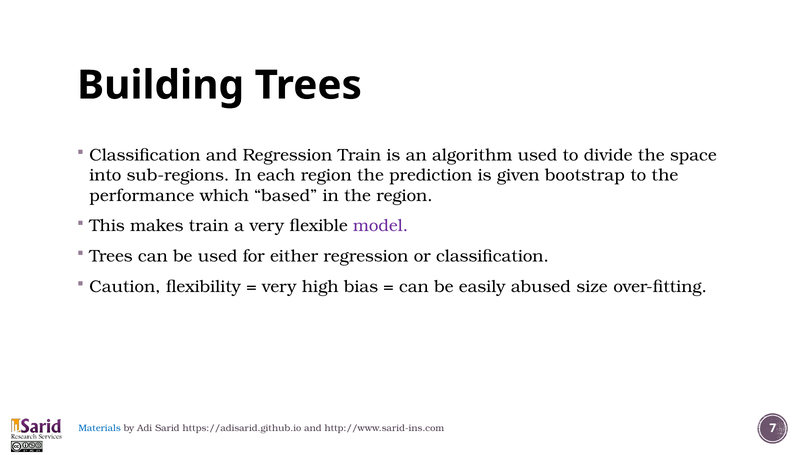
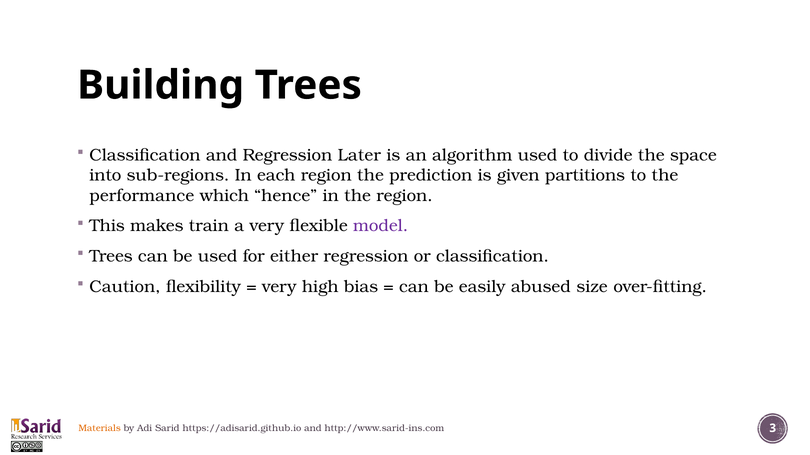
Regression Train: Train -> Later
bootstrap: bootstrap -> partitions
based: based -> hence
Materials colour: blue -> orange
7: 7 -> 3
